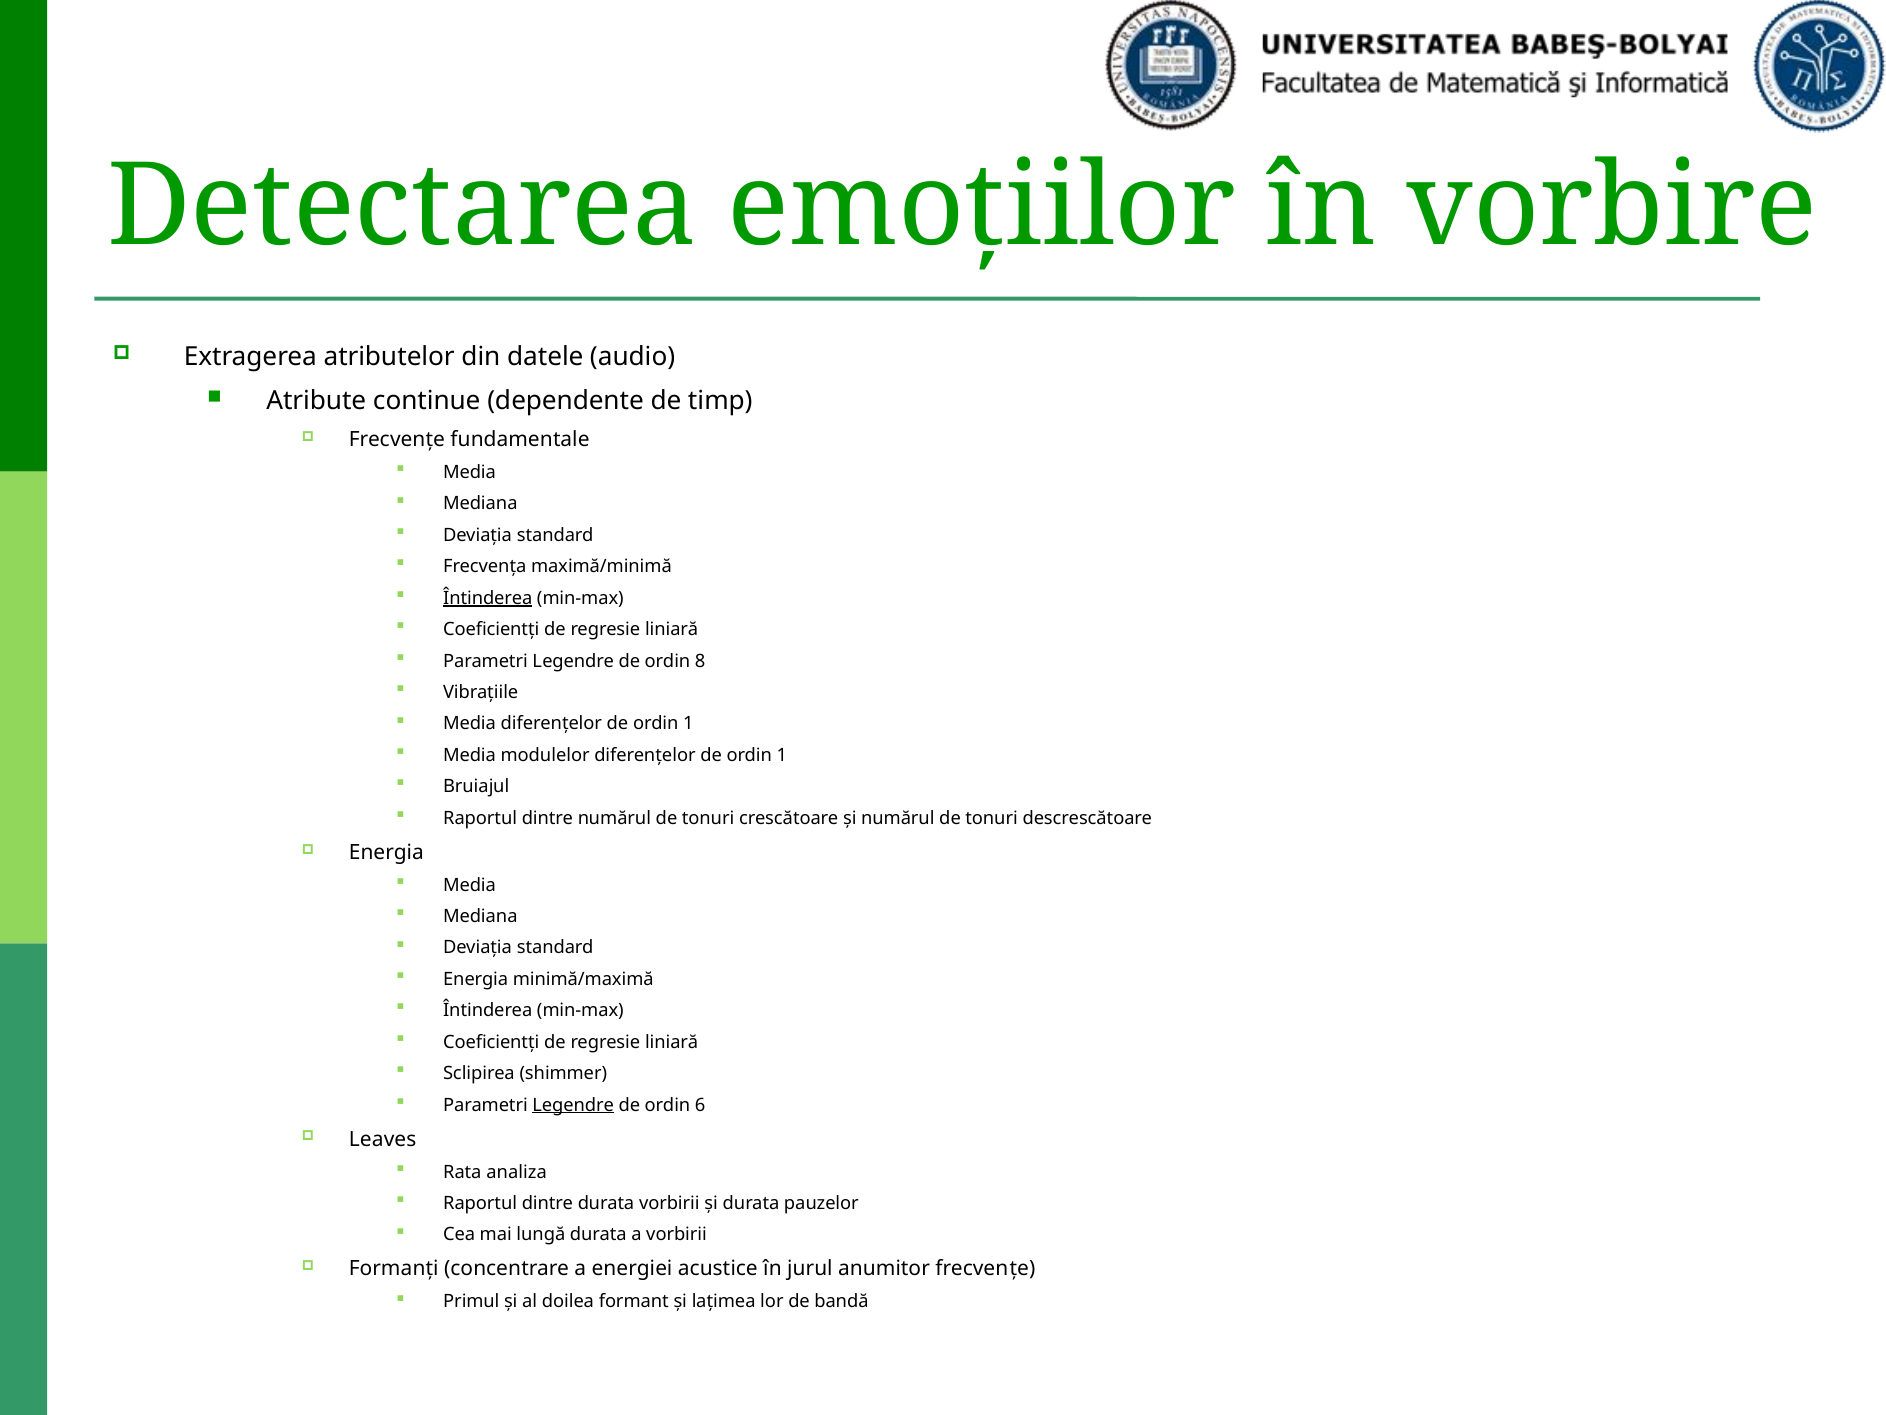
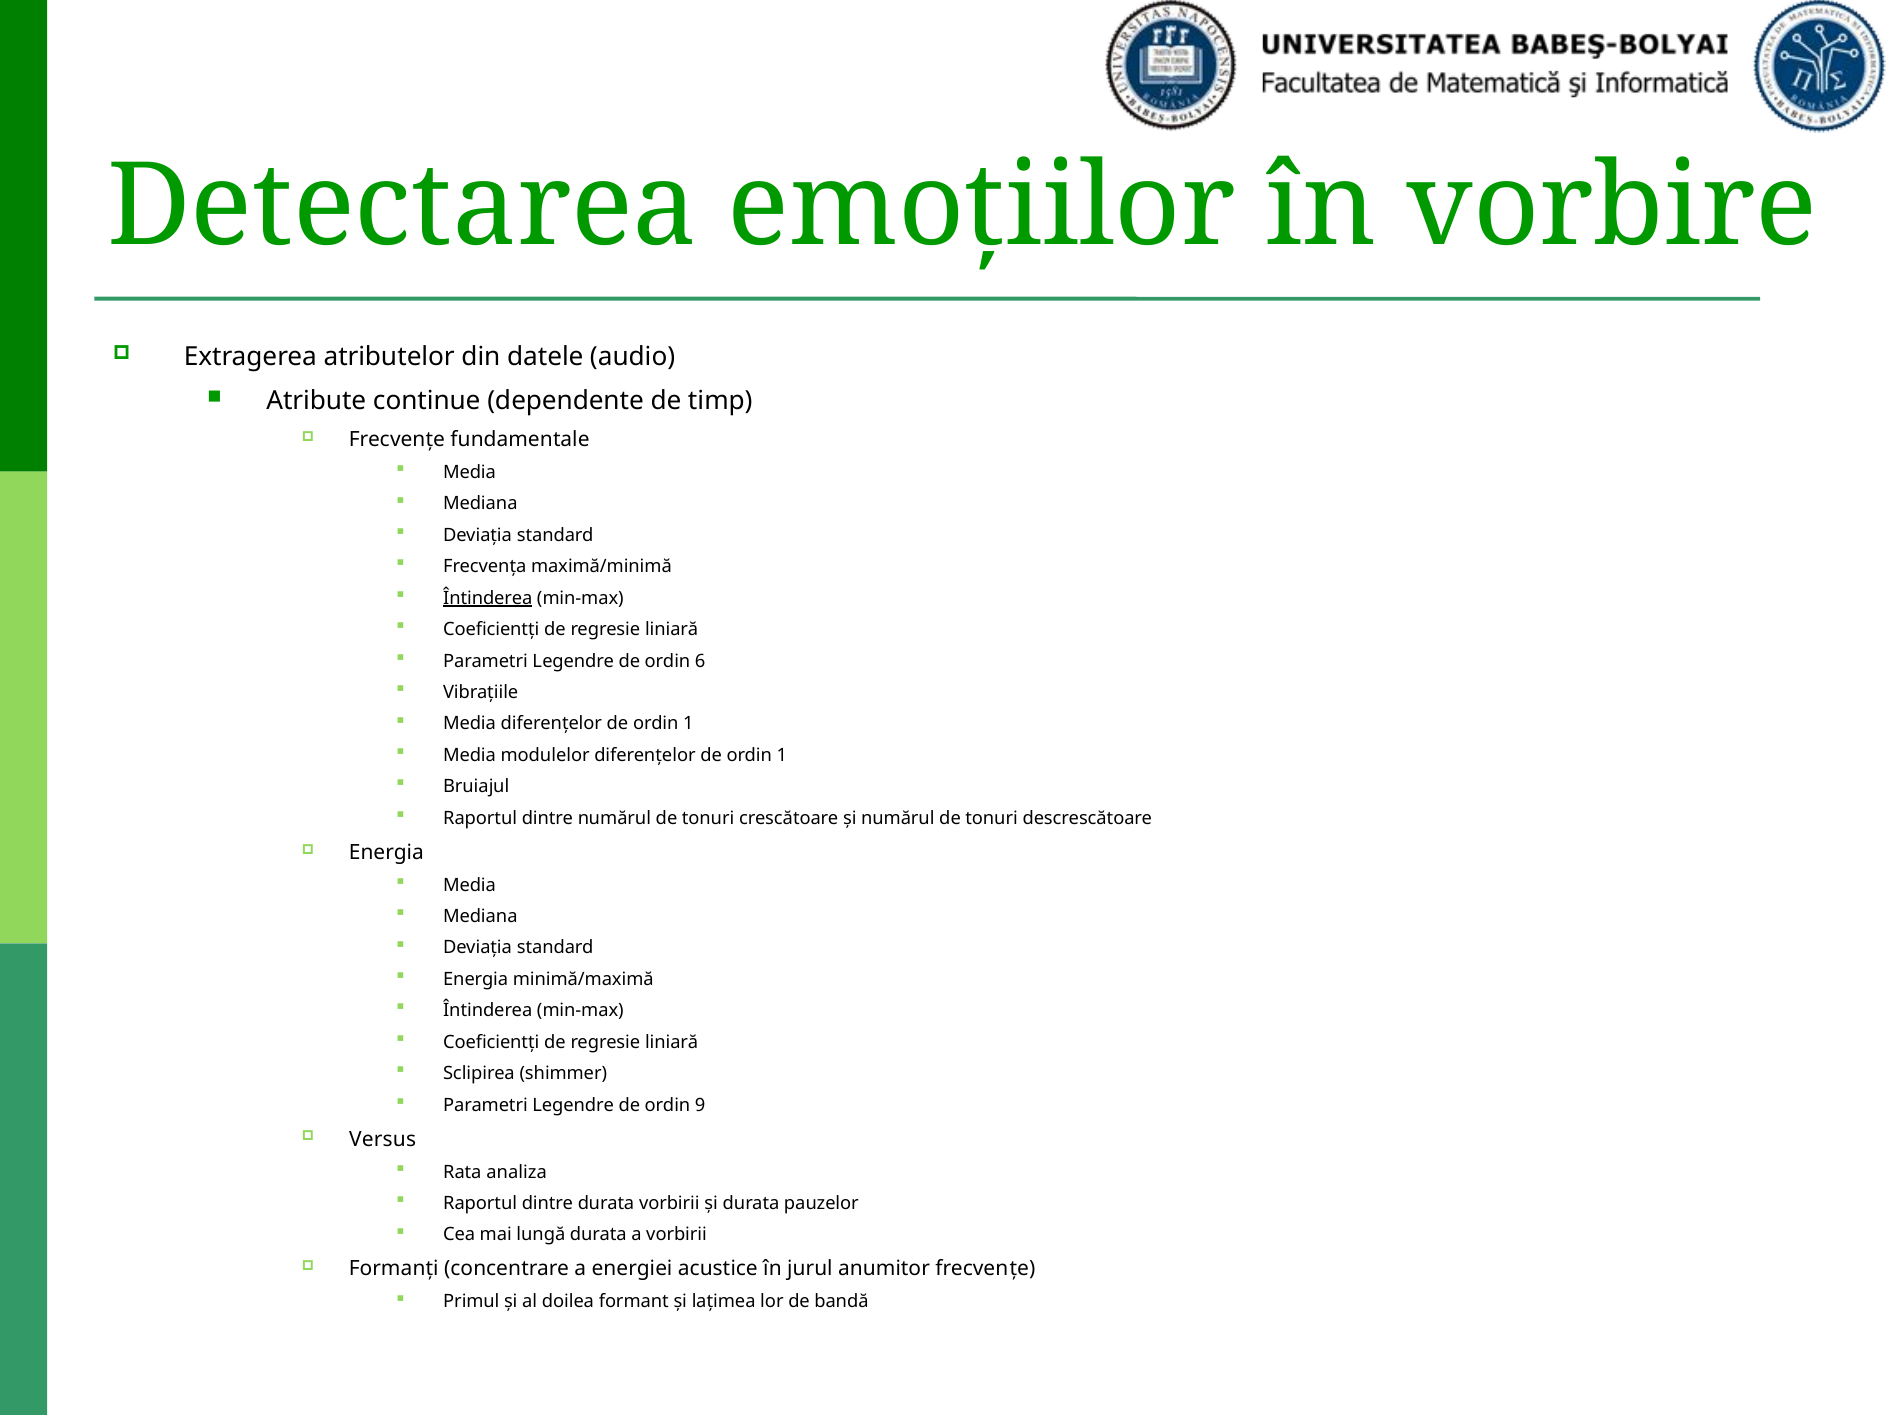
8: 8 -> 6
Legendre at (573, 1105) underline: present -> none
6: 6 -> 9
Leaves: Leaves -> Versus
